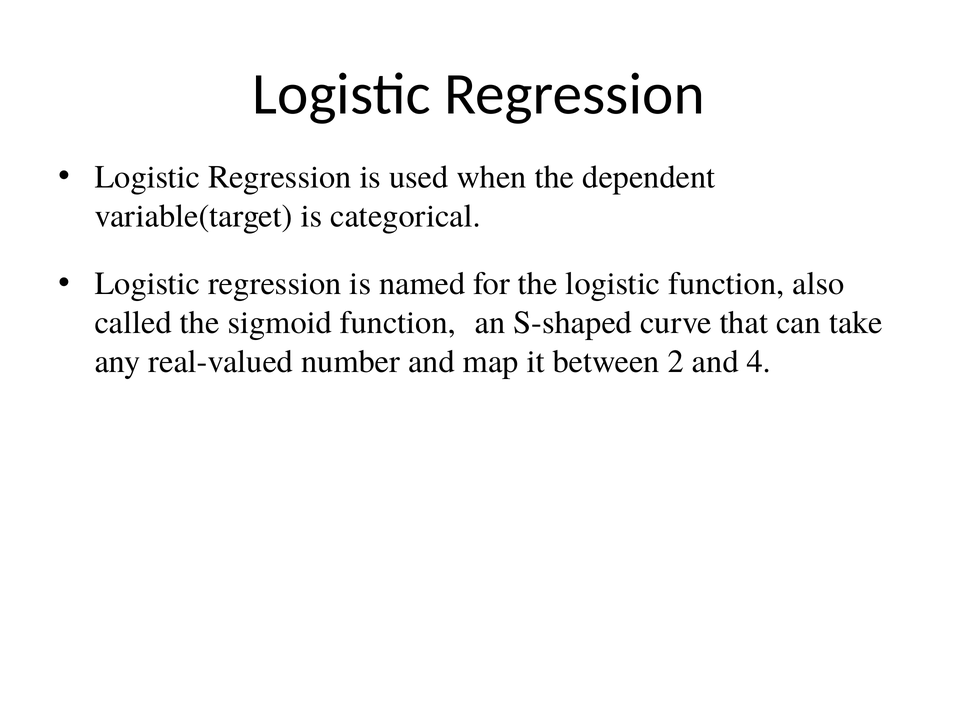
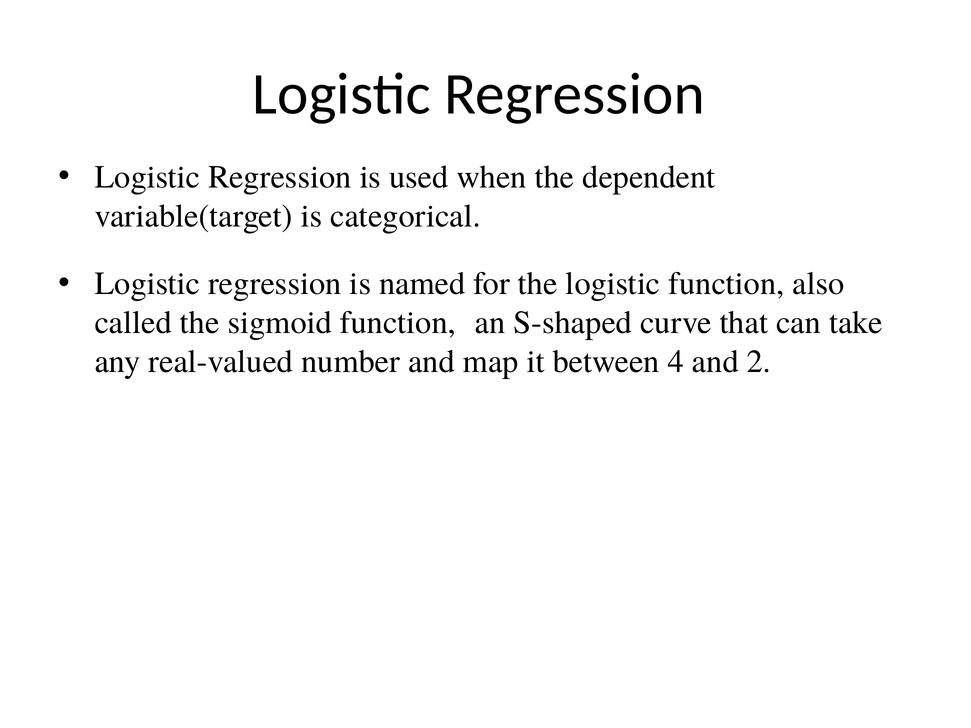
2: 2 -> 4
4: 4 -> 2
